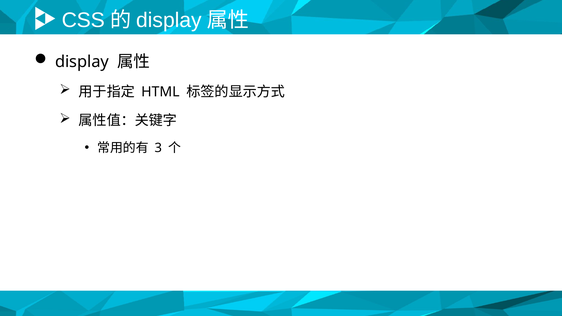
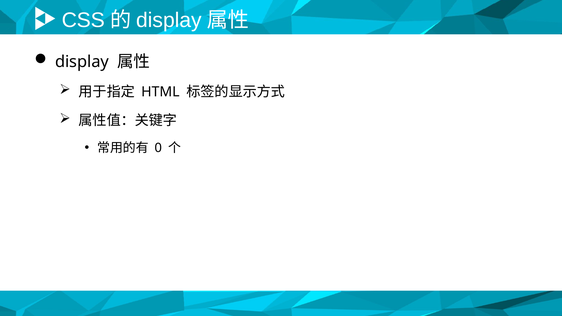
3: 3 -> 0
